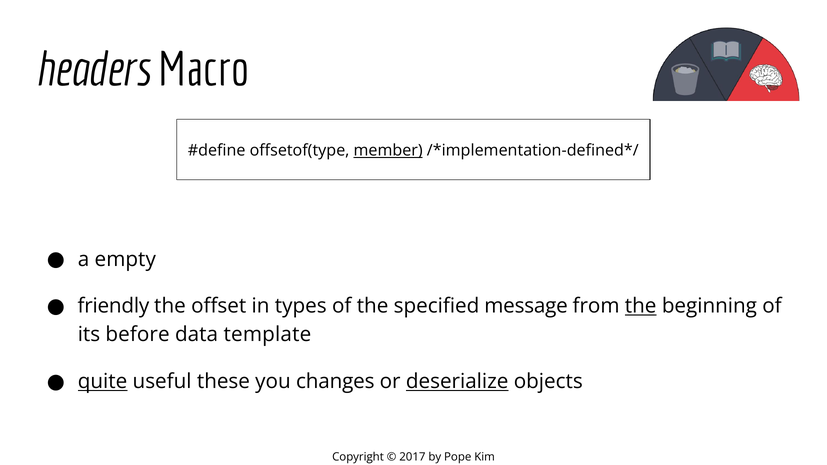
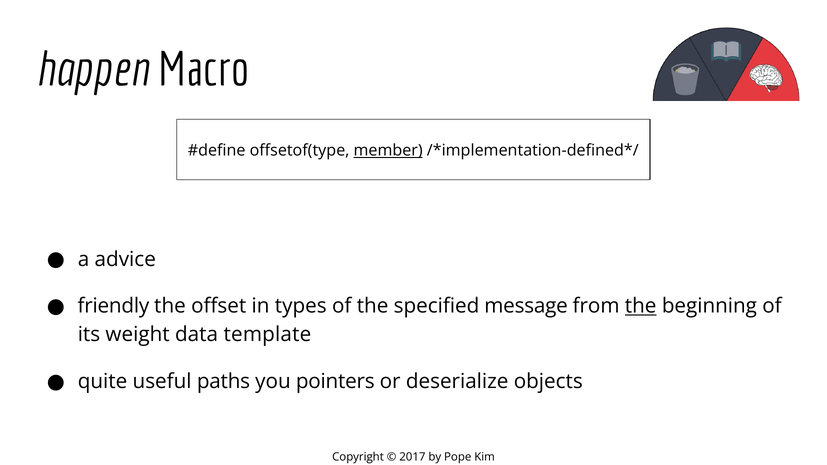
headers: headers -> happen
empty: empty -> advice
before: before -> weight
quite underline: present -> none
these: these -> paths
changes: changes -> pointers
deserialize underline: present -> none
